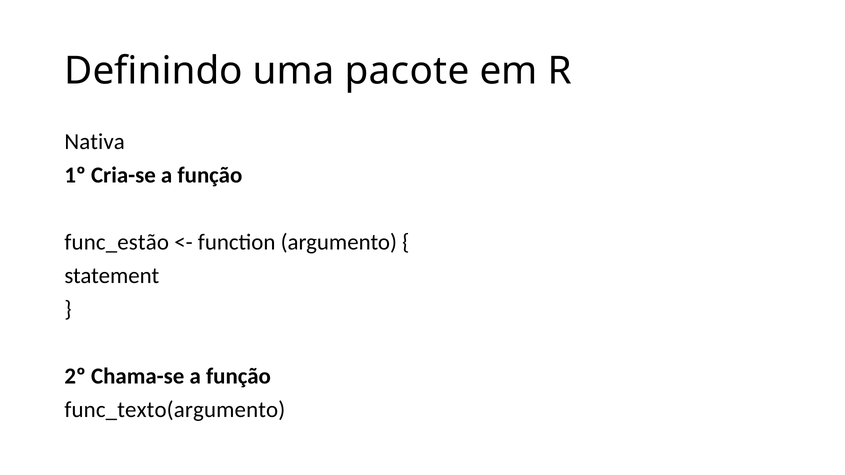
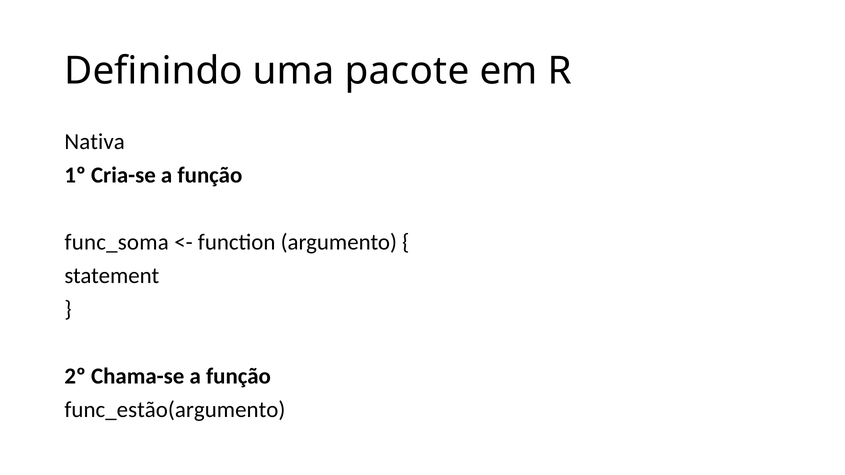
func_estão: func_estão -> func_soma
func_texto(argumento: func_texto(argumento -> func_estão(argumento
